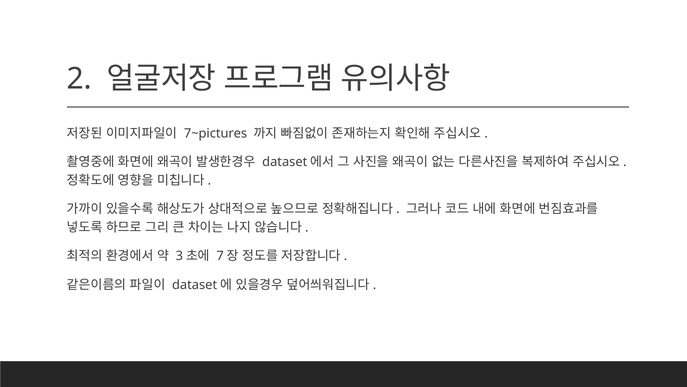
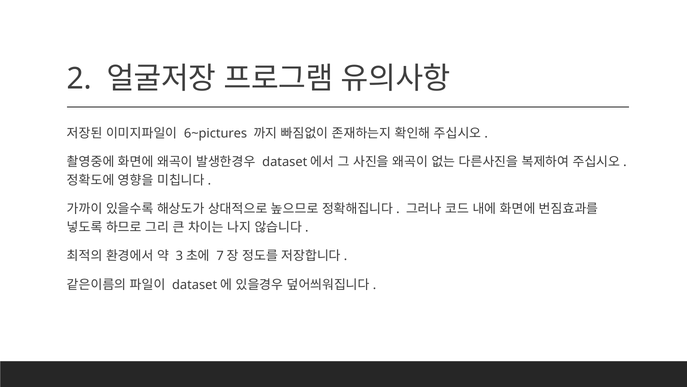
7~pictures: 7~pictures -> 6~pictures
